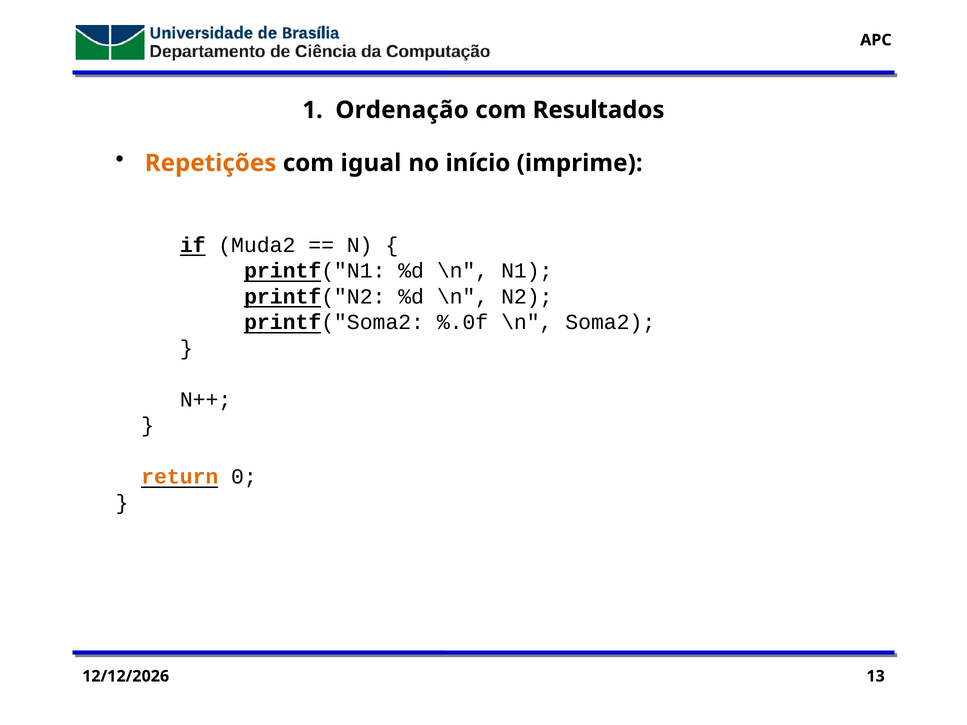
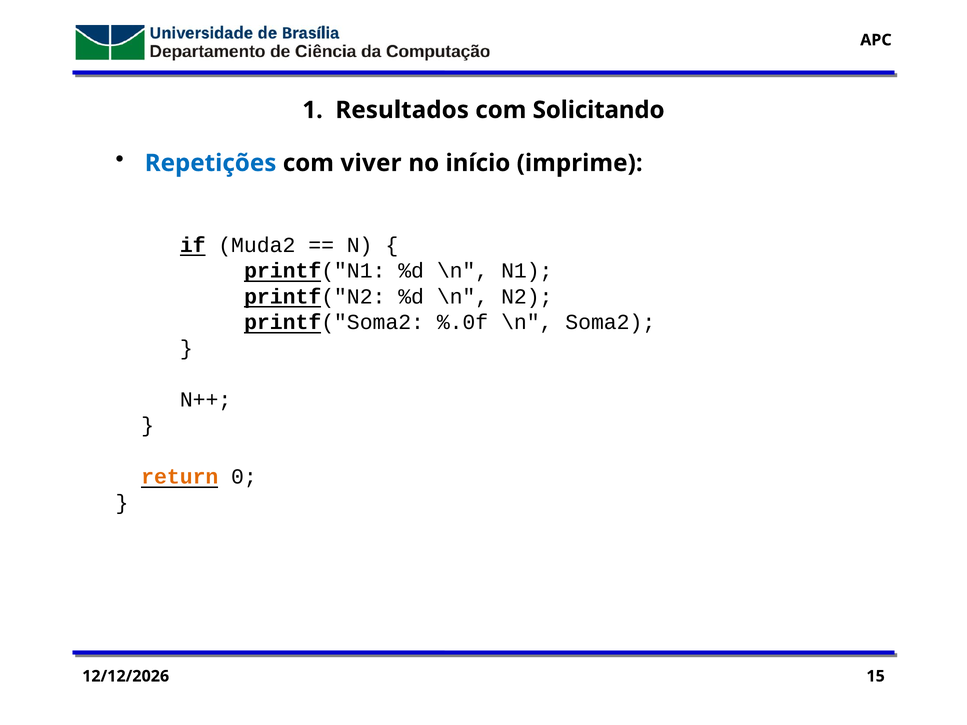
Ordenação: Ordenação -> Resultados
Resultados: Resultados -> Solicitando
Repetições colour: orange -> blue
igual: igual -> viver
13: 13 -> 15
